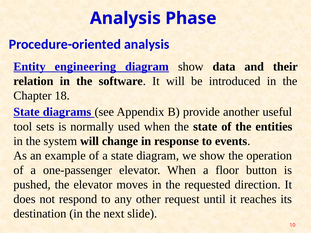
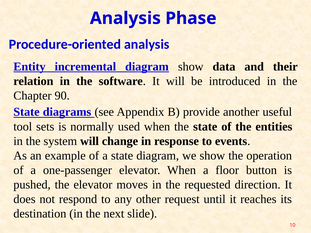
engineering: engineering -> incremental
18: 18 -> 90
